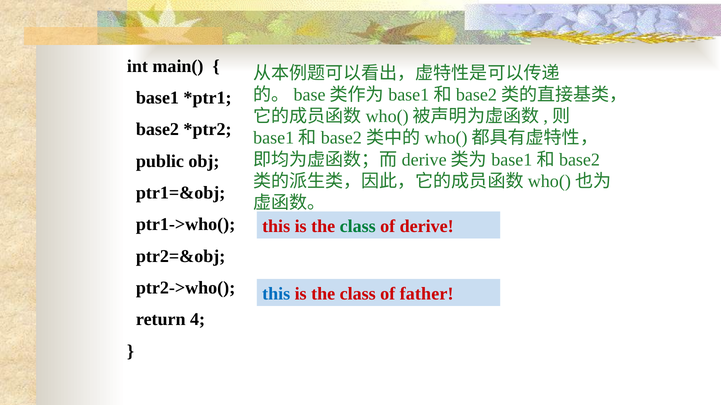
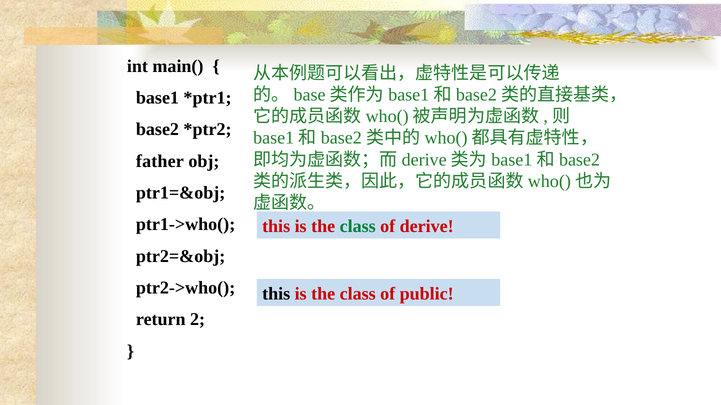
public: public -> father
this at (276, 294) colour: blue -> black
father: father -> public
4: 4 -> 2
